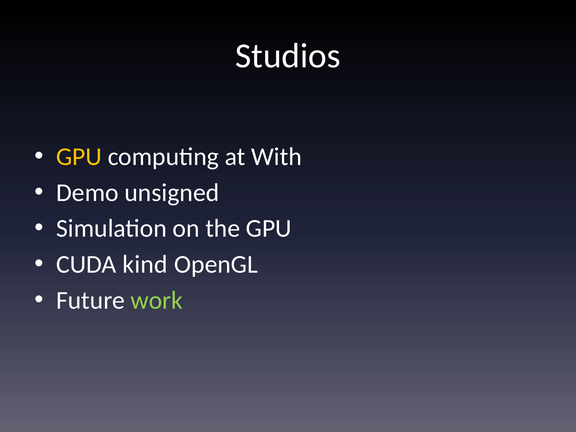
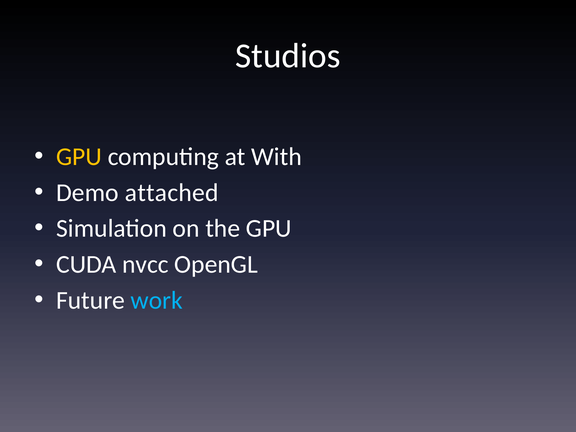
unsigned: unsigned -> attached
kind: kind -> nvcc
work colour: light green -> light blue
